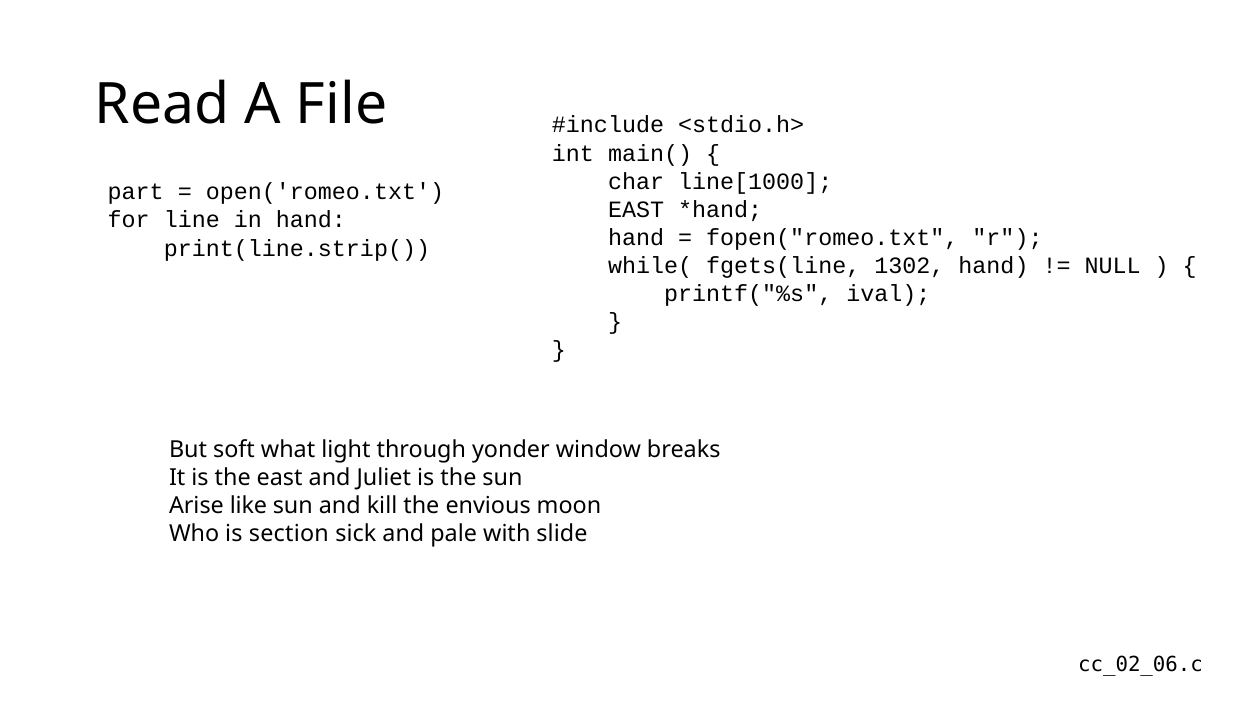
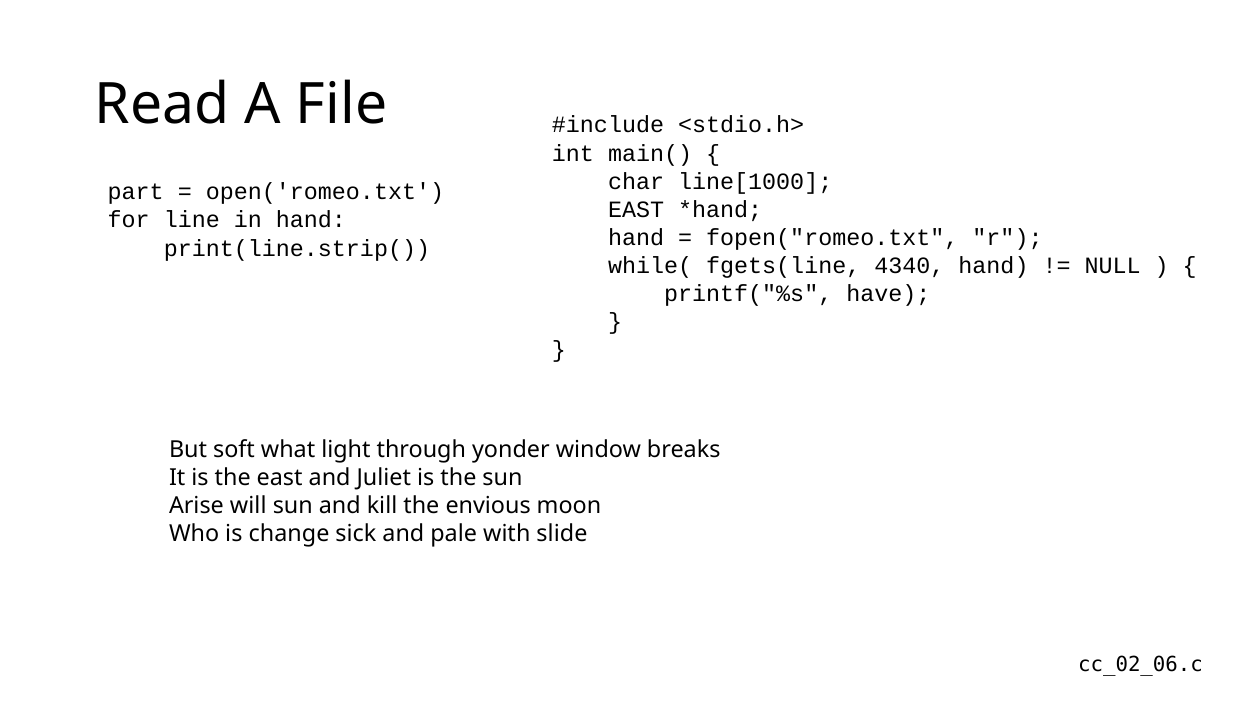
1302: 1302 -> 4340
ival: ival -> have
like: like -> will
section: section -> change
